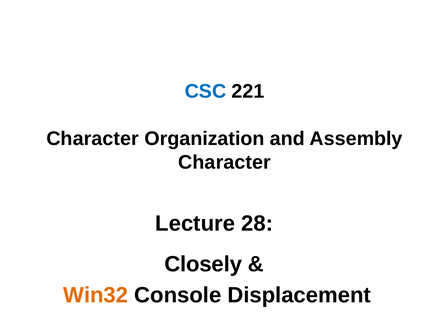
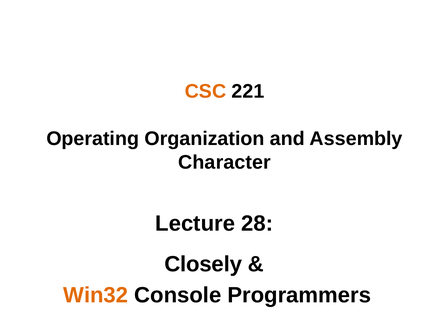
CSC colour: blue -> orange
Character at (93, 138): Character -> Operating
Displacement: Displacement -> Programmers
